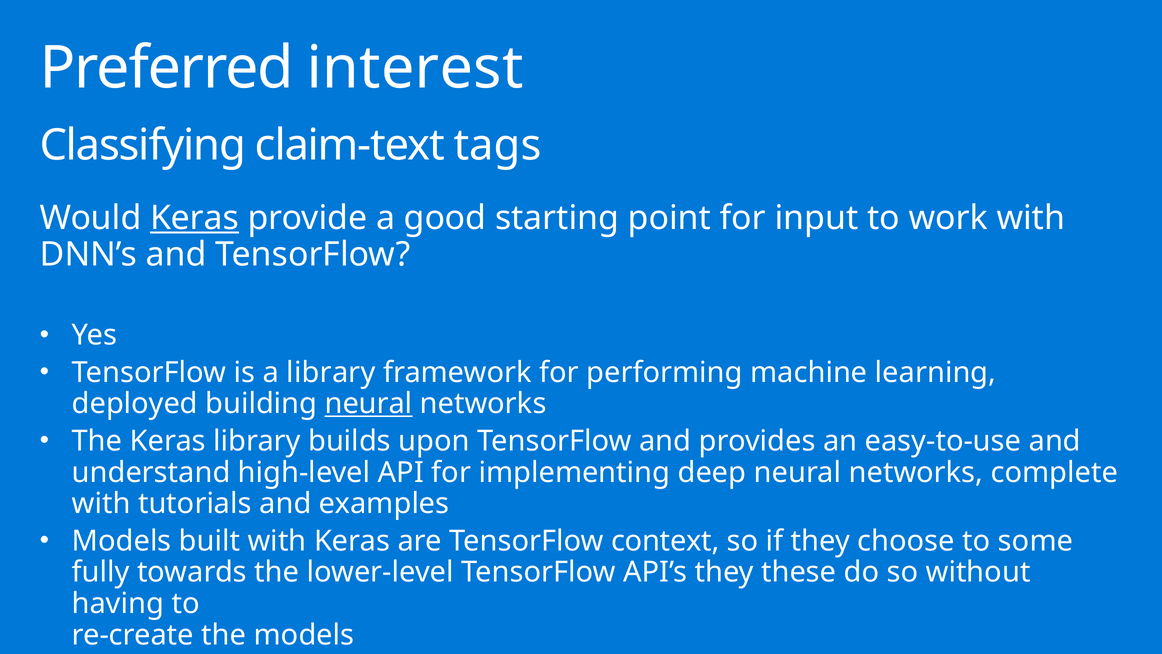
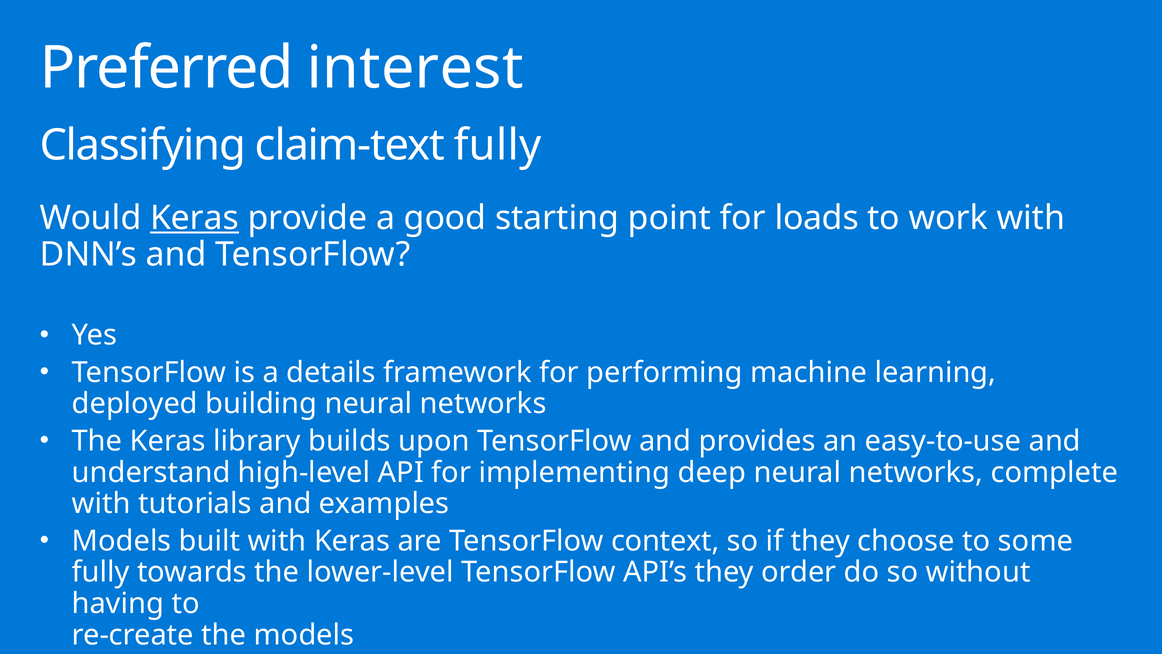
claim-text tags: tags -> fully
input: input -> loads
a library: library -> details
neural at (369, 404) underline: present -> none
these: these -> order
